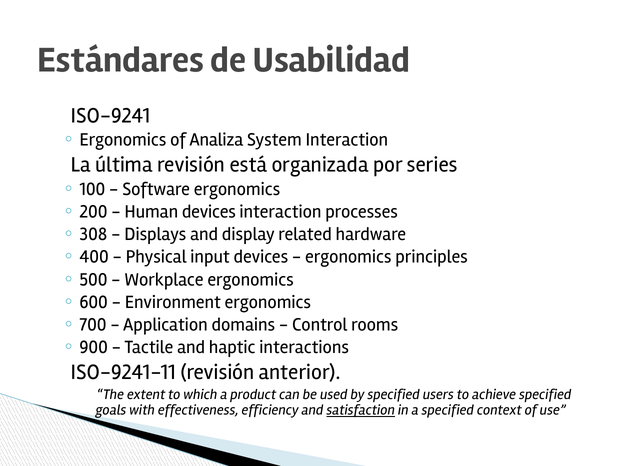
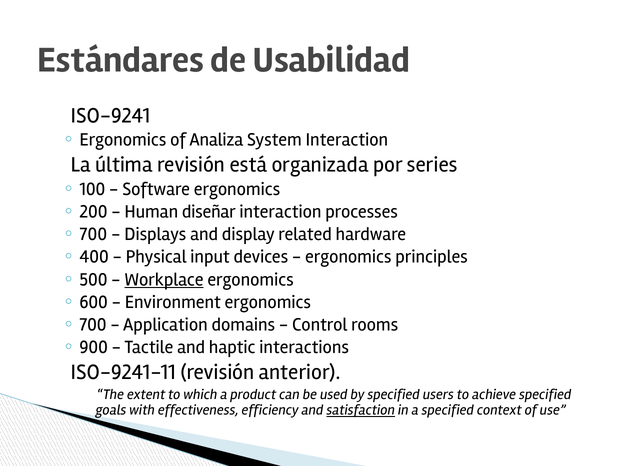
Human devices: devices -> diseñar
308 at (93, 234): 308 -> 700
Workplace underline: none -> present
